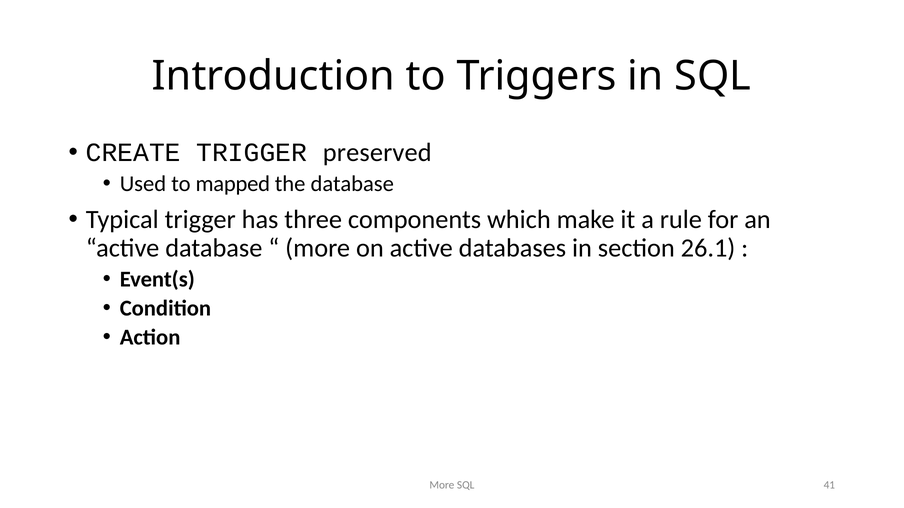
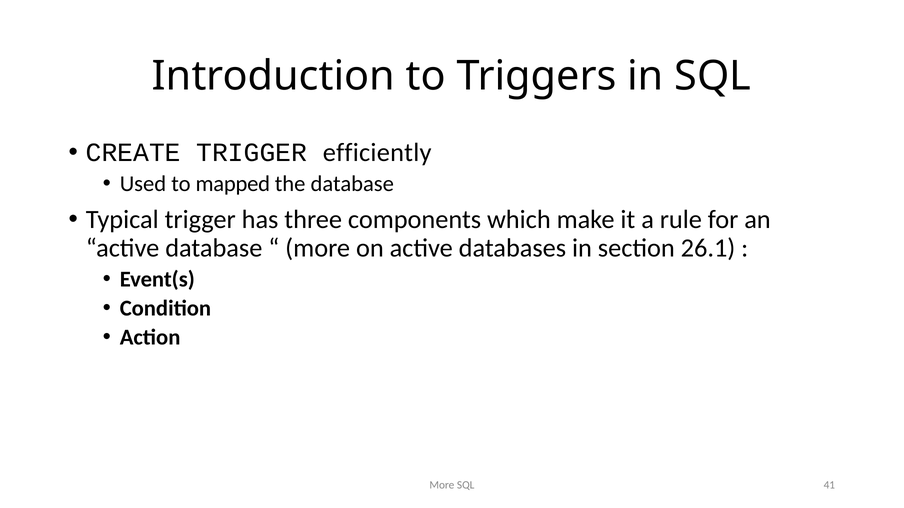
preserved: preserved -> efficiently
